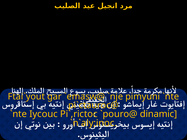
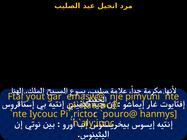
dinamic: dinamic -> hanmys
